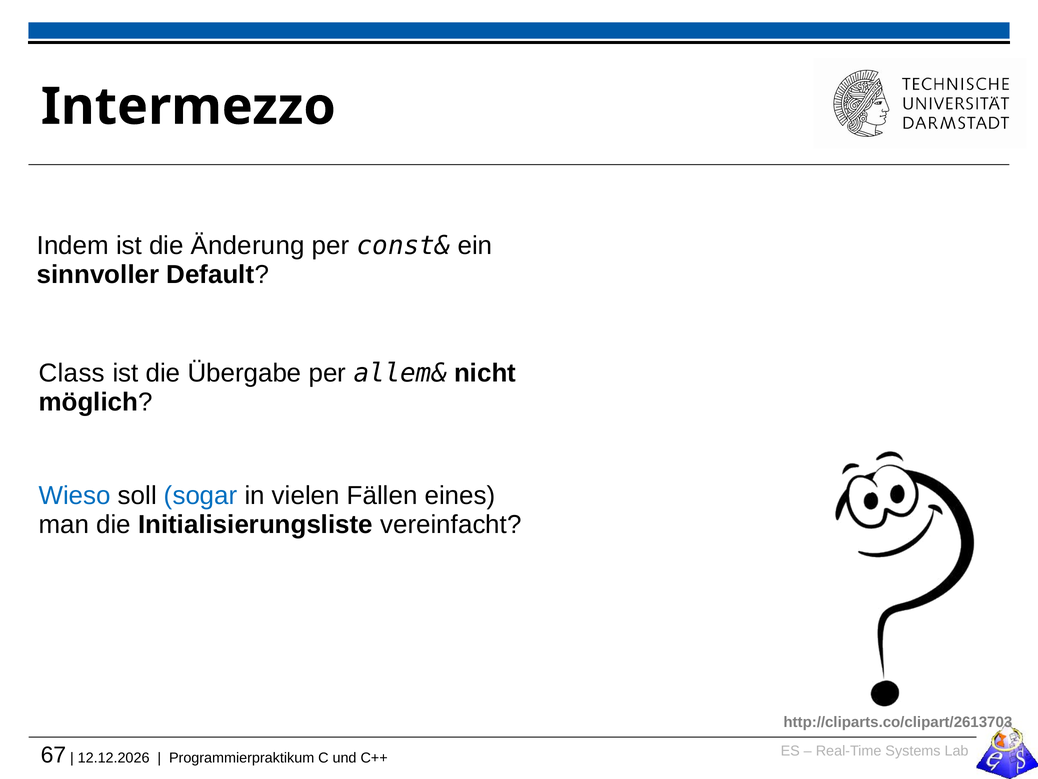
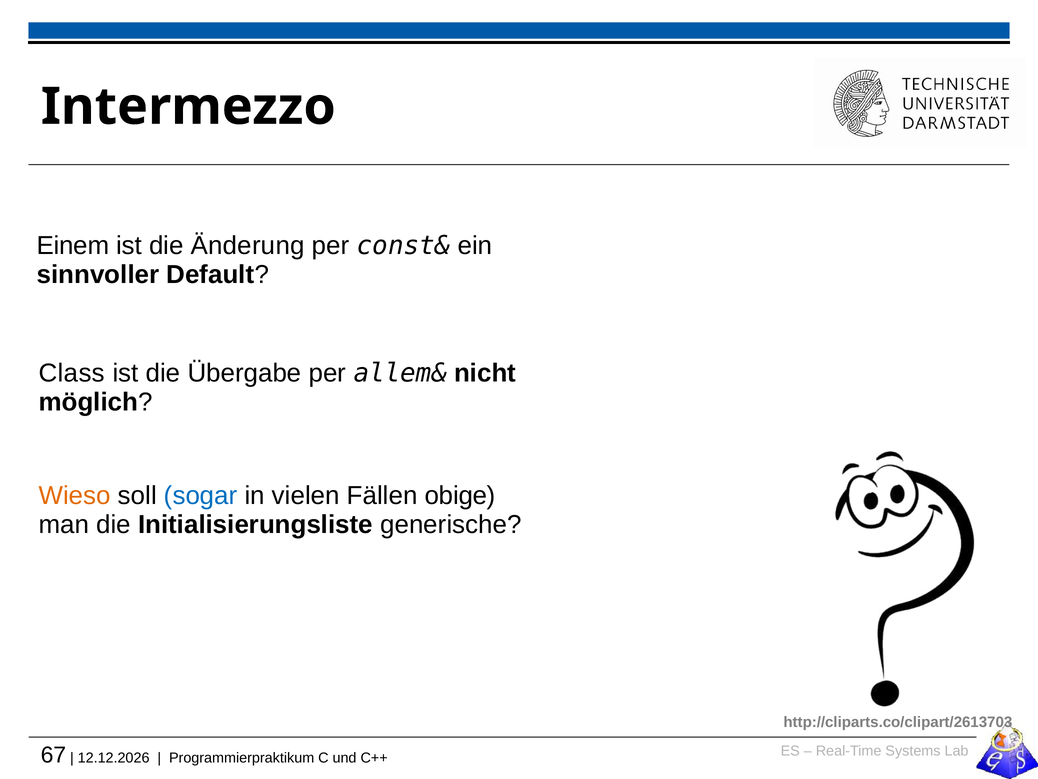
Indem: Indem -> Einem
Wieso colour: blue -> orange
eines: eines -> obige
vereinfacht: vereinfacht -> generische
